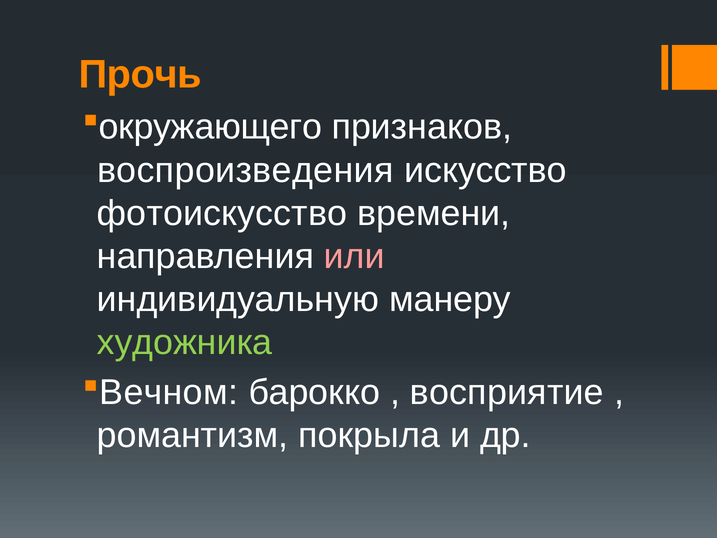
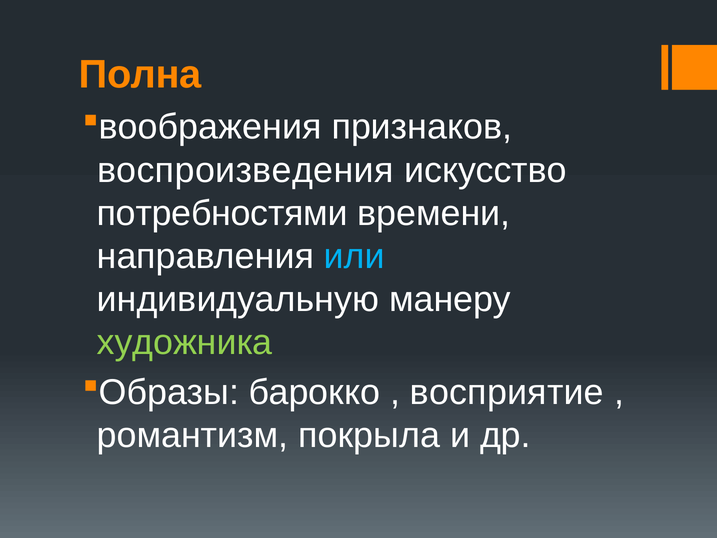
Прочь: Прочь -> Полна
окружающего: окружающего -> воображения
фотоискусство: фотоискусство -> потребностями
или colour: pink -> light blue
Вечном: Вечном -> Образы
